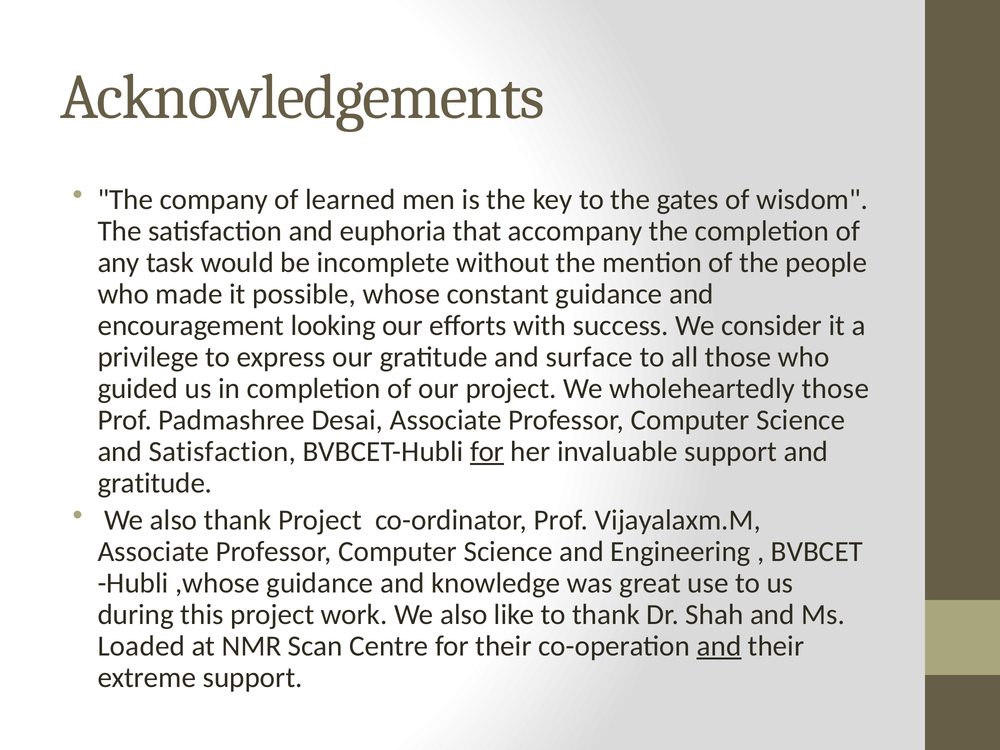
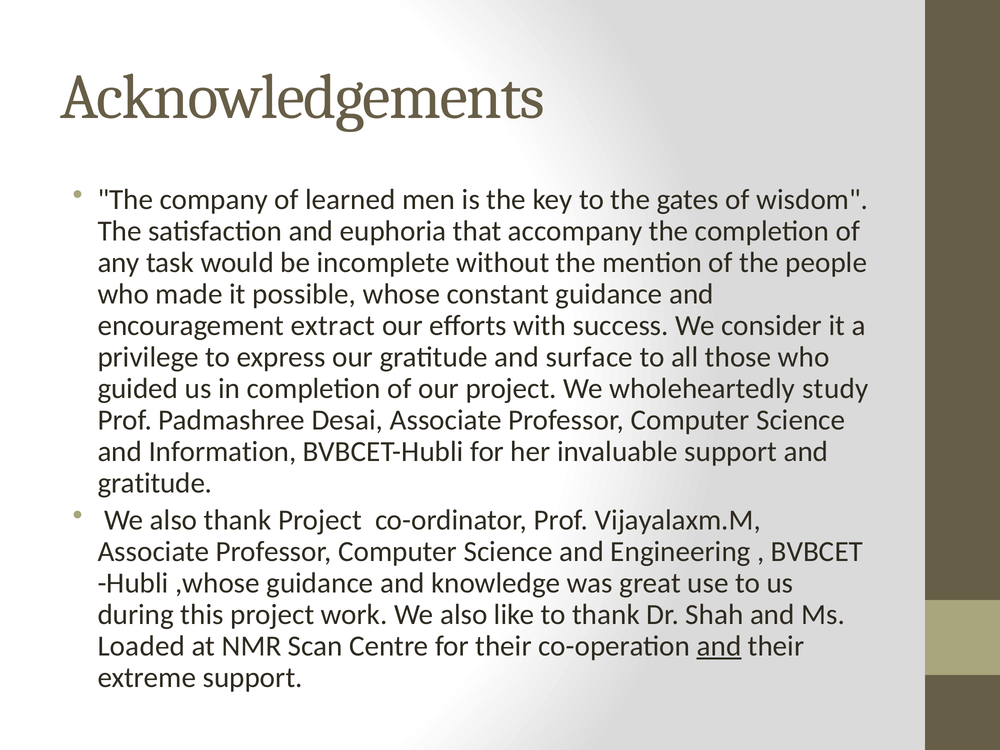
looking: looking -> extract
wholeheartedly those: those -> study
and Satisfaction: Satisfaction -> Information
for at (487, 452) underline: present -> none
